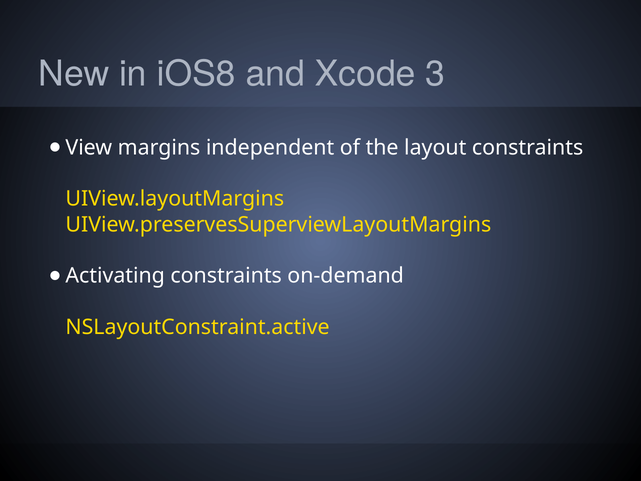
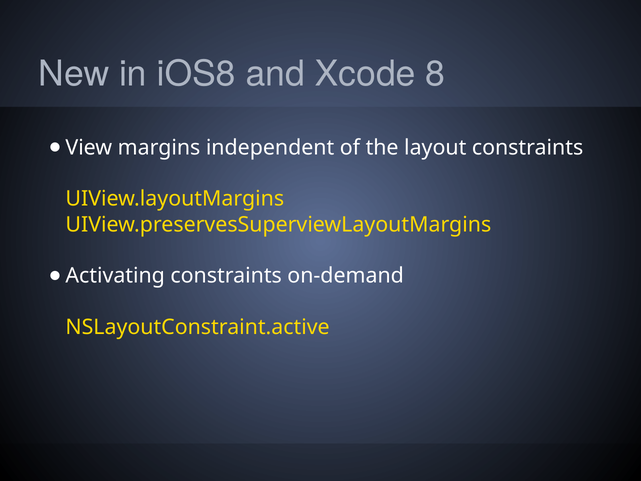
3: 3 -> 8
